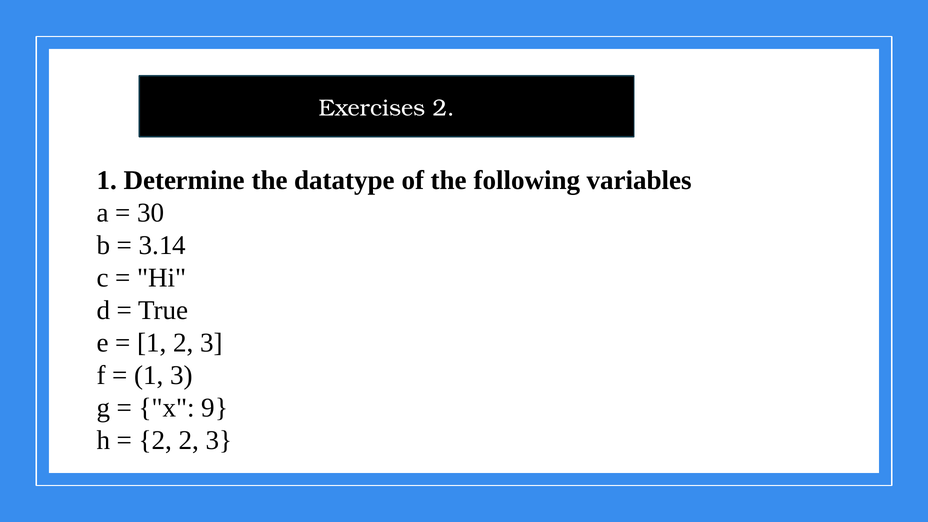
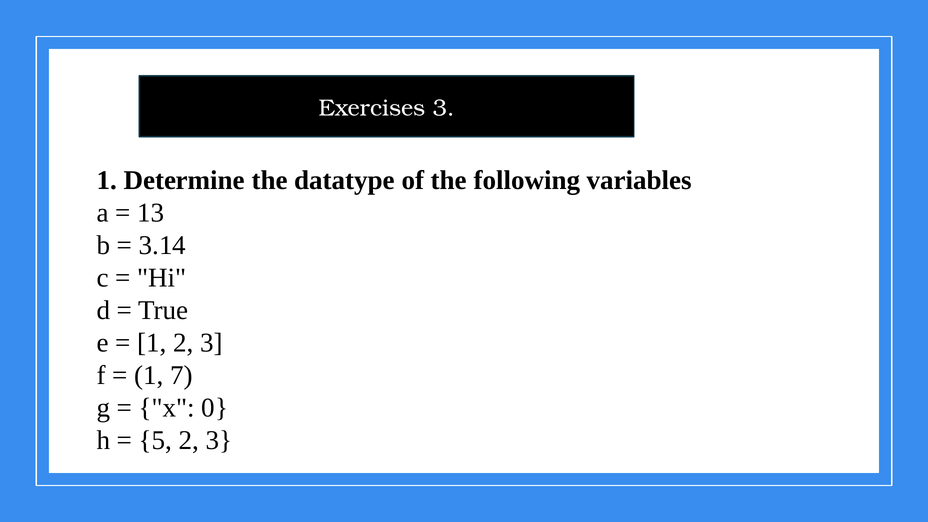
Exercises 2: 2 -> 3
30: 30 -> 13
1 3: 3 -> 7
9: 9 -> 0
2 at (155, 440): 2 -> 5
